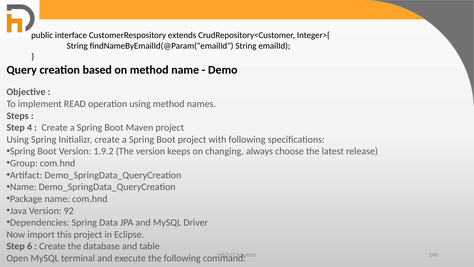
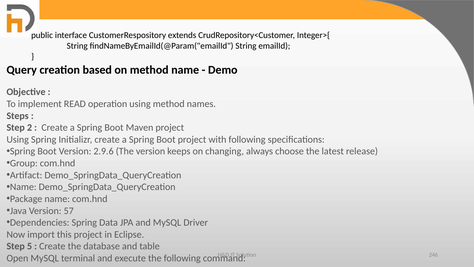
4: 4 -> 2
1.9.2: 1.9.2 -> 2.9.6
92: 92 -> 57
6: 6 -> 5
